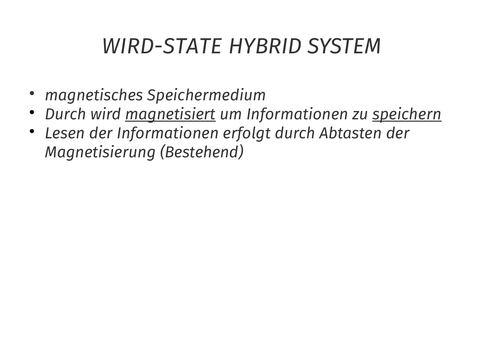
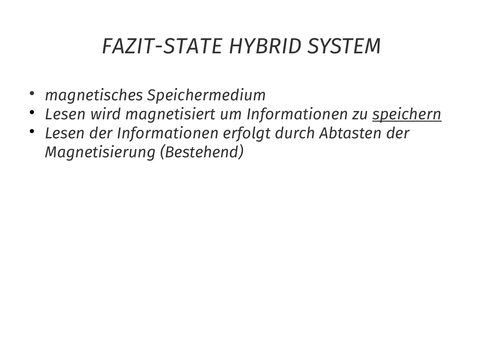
WIRD-STATE: WIRD-STATE -> FAZIT-STATE
Durch at (66, 114): Durch -> Lesen
magnetisiert underline: present -> none
